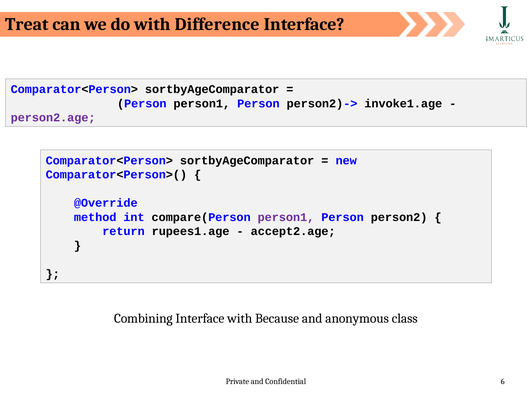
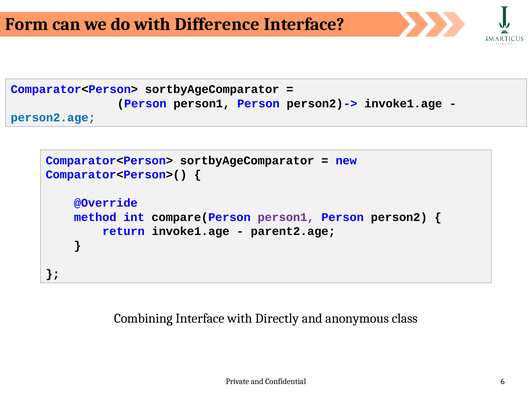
Treat: Treat -> Form
person2.age colour: purple -> blue
return rupees1.age: rupees1.age -> invoke1.age
accept2.age: accept2.age -> parent2.age
Because: Because -> Directly
